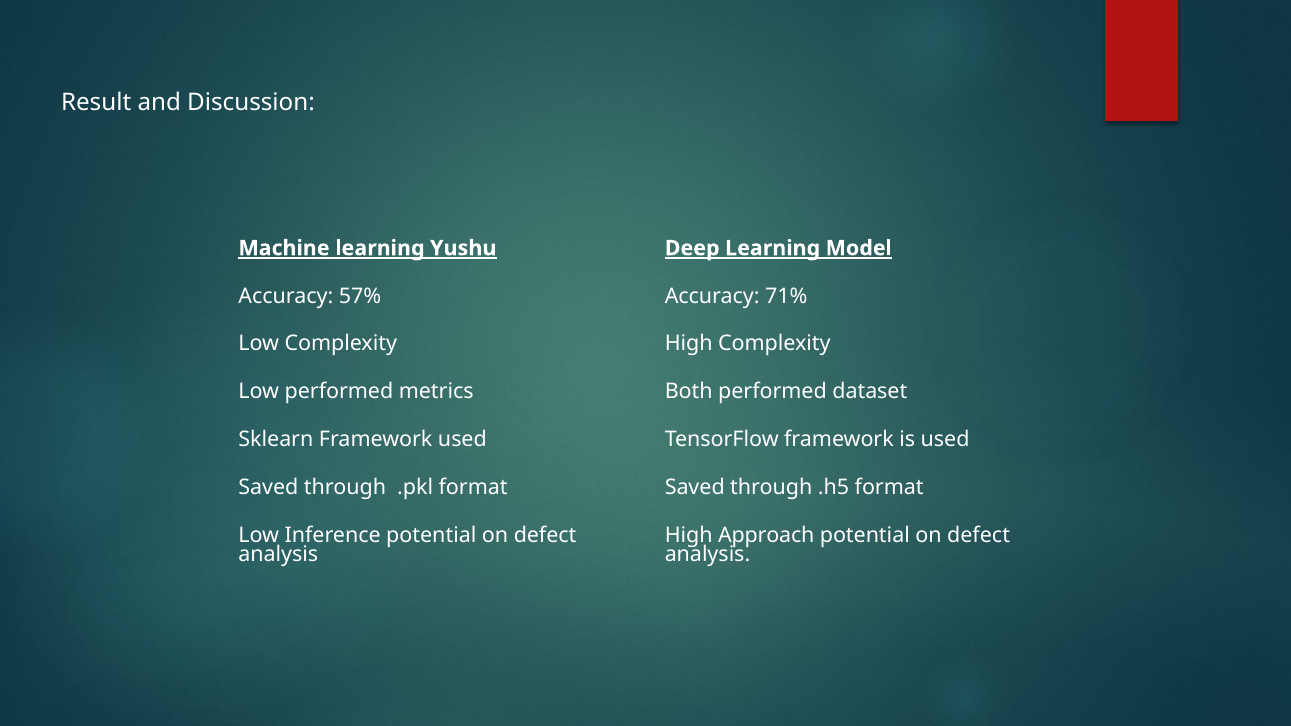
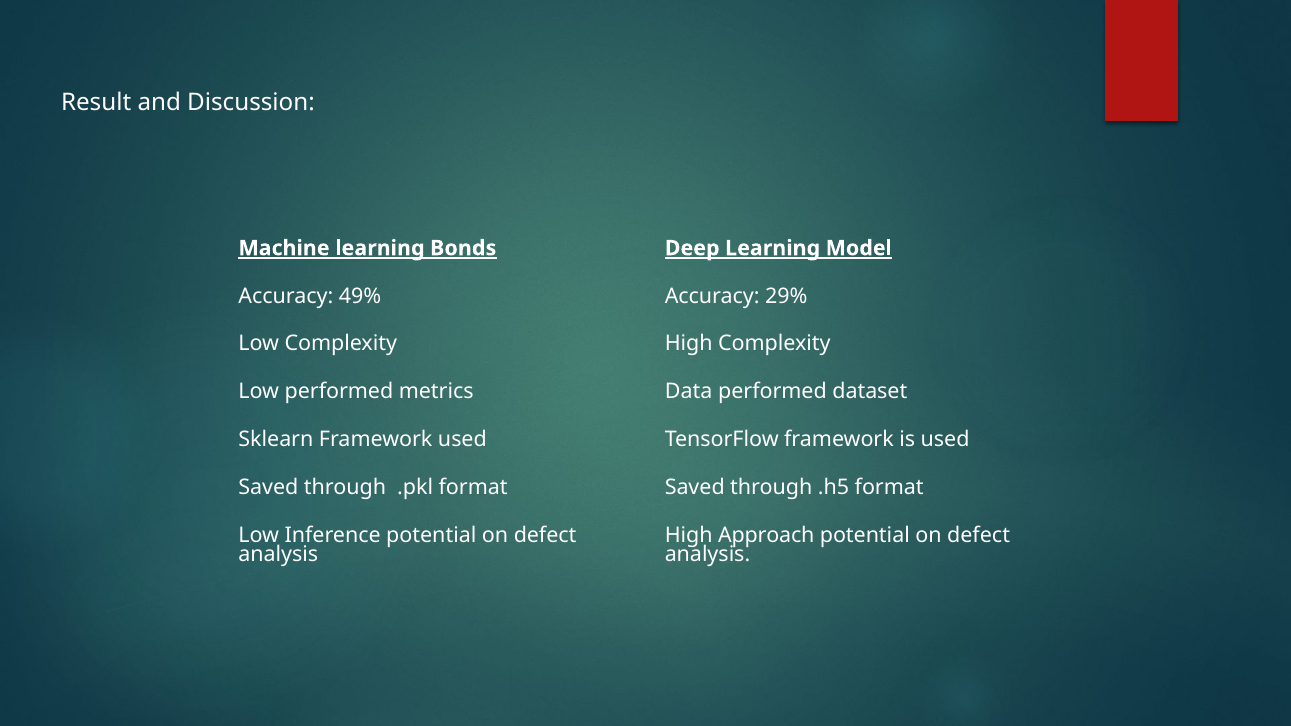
Yushu: Yushu -> Bonds
57%: 57% -> 49%
71%: 71% -> 29%
Both: Both -> Data
